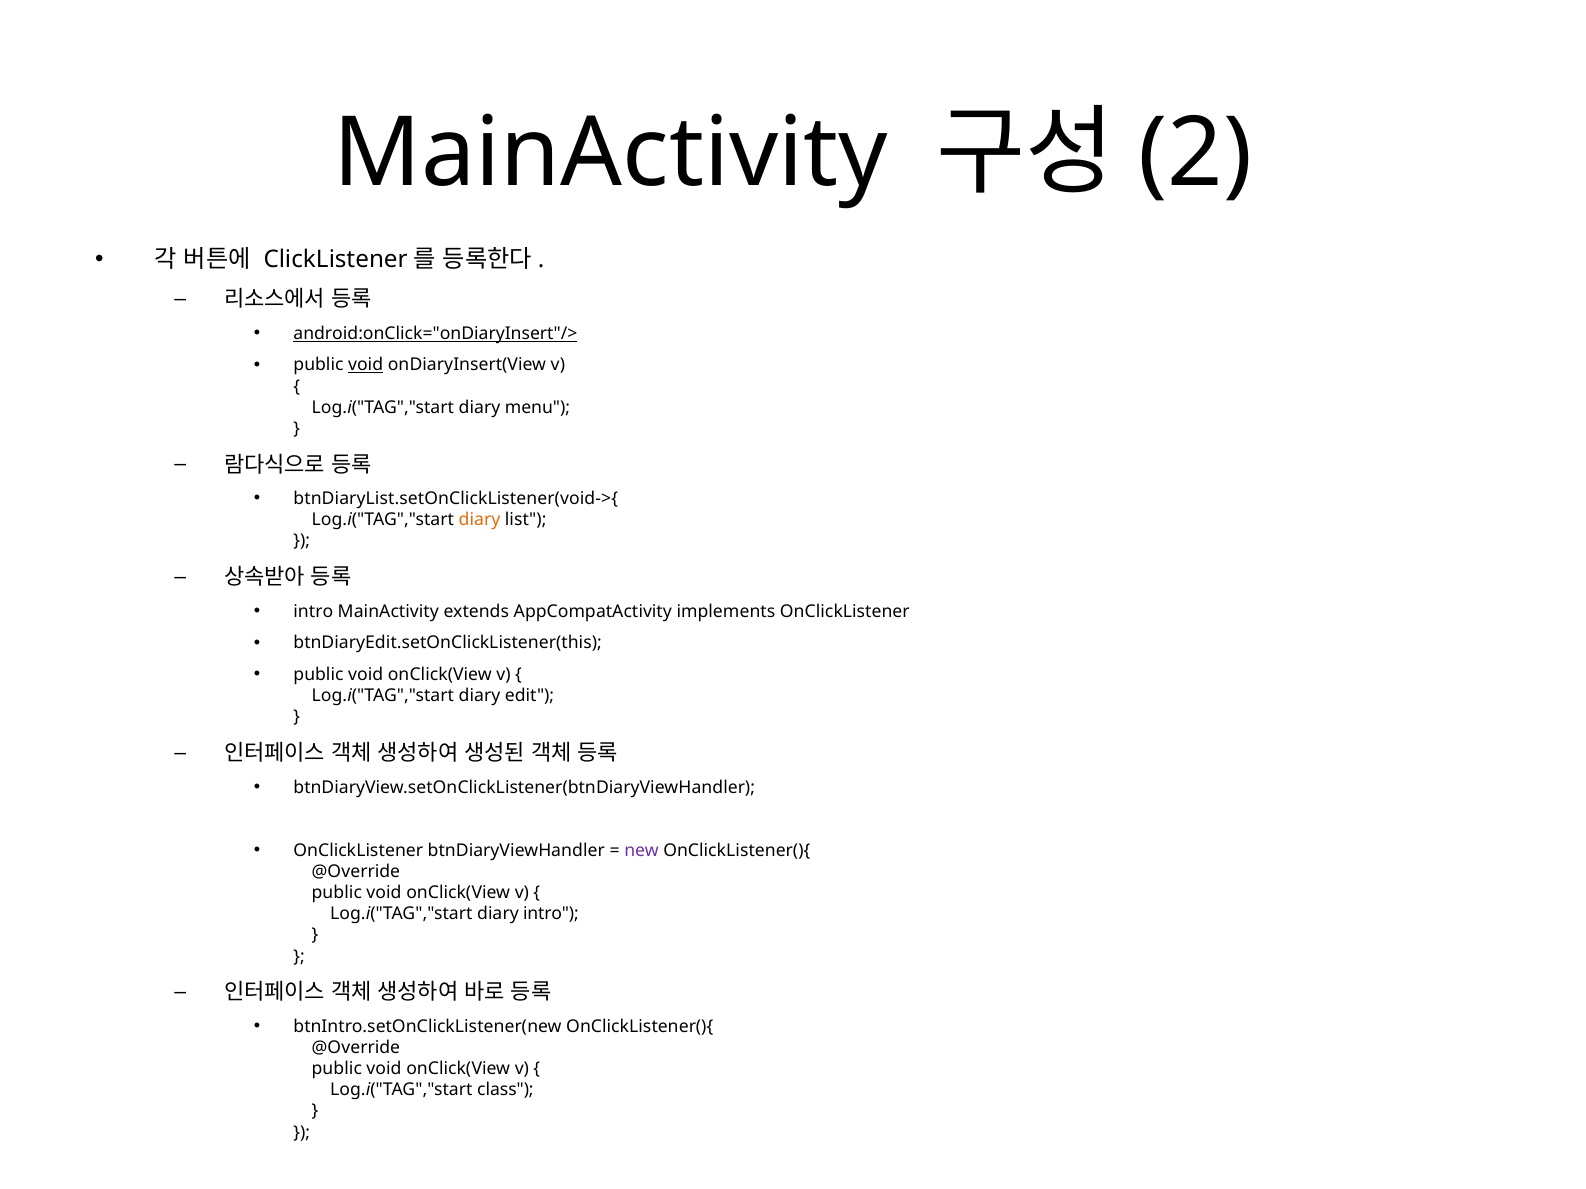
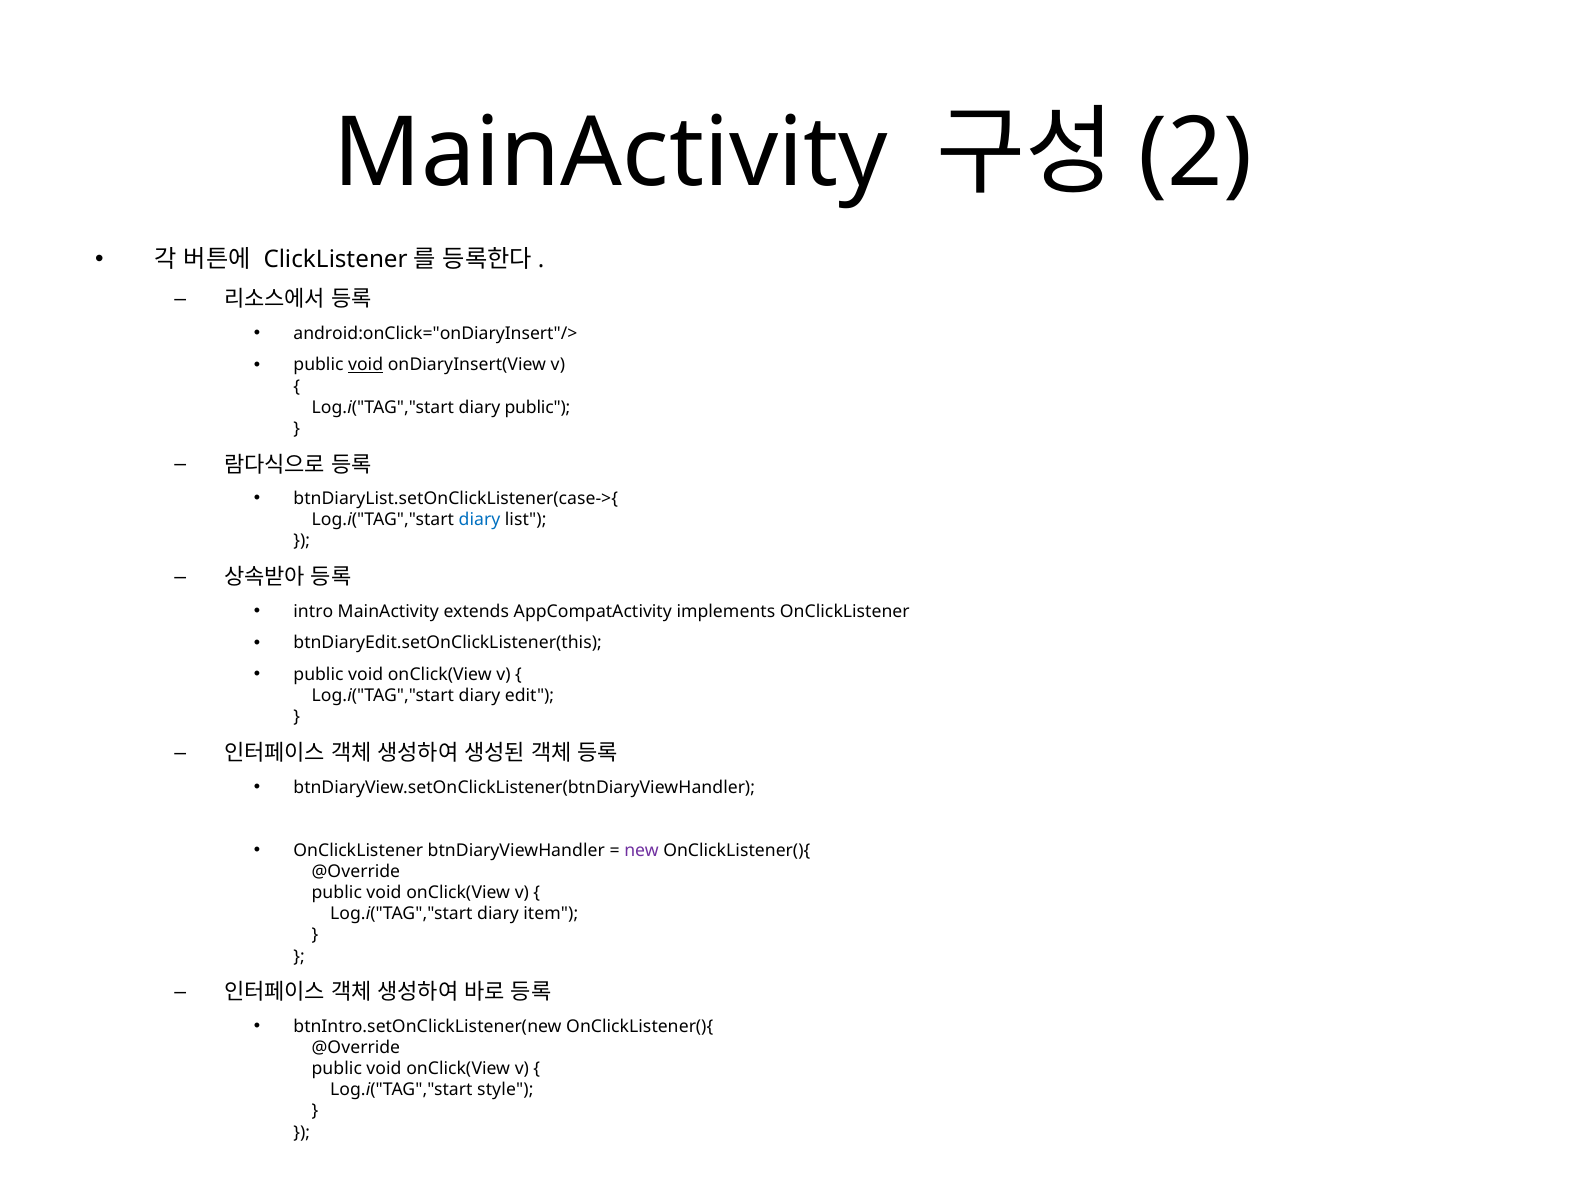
android:onClick="onDiaryInsert"/> underline: present -> none
diary menu: menu -> public
btnDiaryList.setOnClickListener(void->{: btnDiaryList.setOnClickListener(void->{ -> btnDiaryList.setOnClickListener(case->{
diary at (480, 520) colour: orange -> blue
diary intro: intro -> item
class: class -> style
